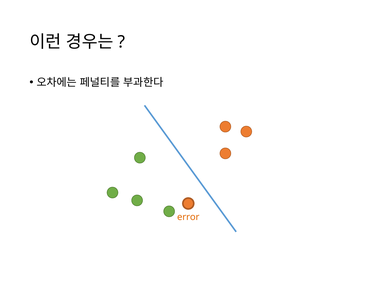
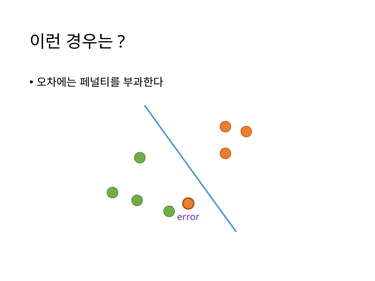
error colour: orange -> purple
